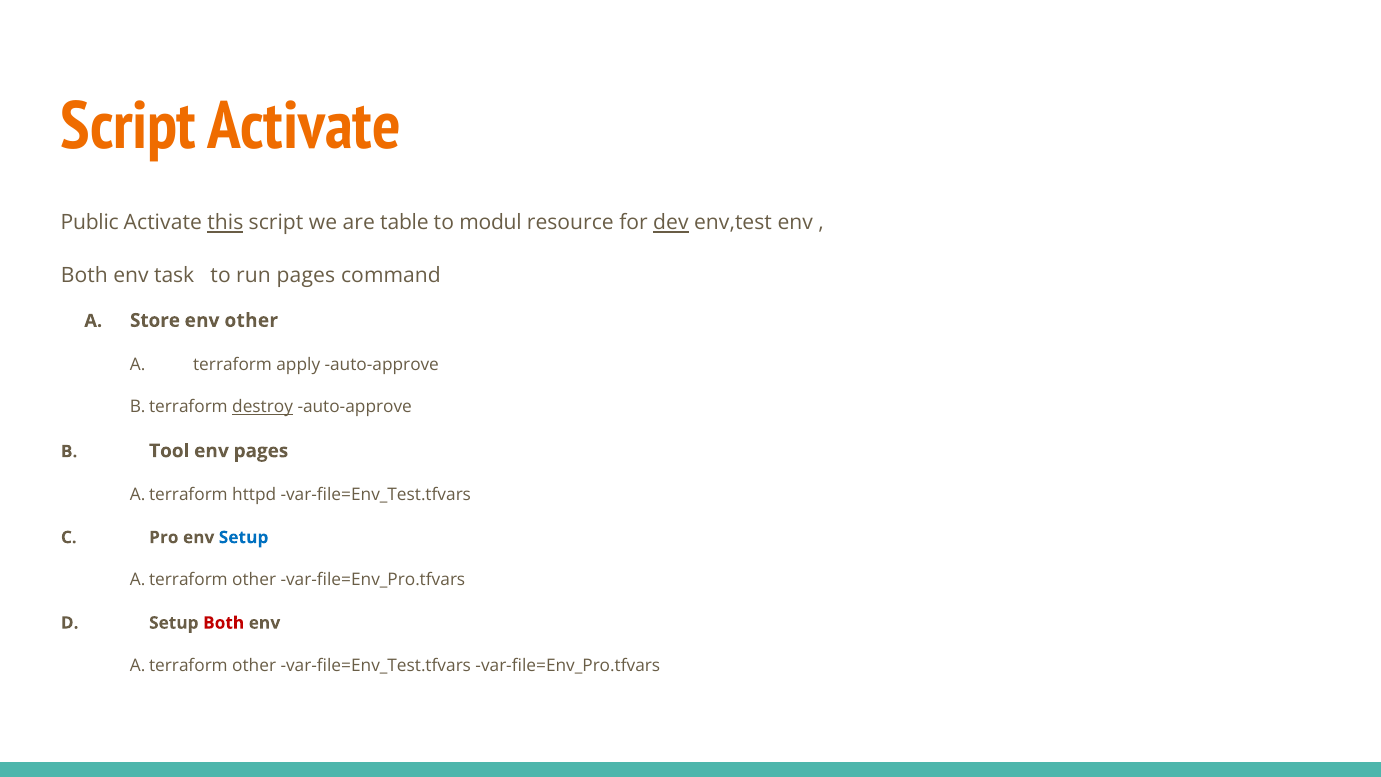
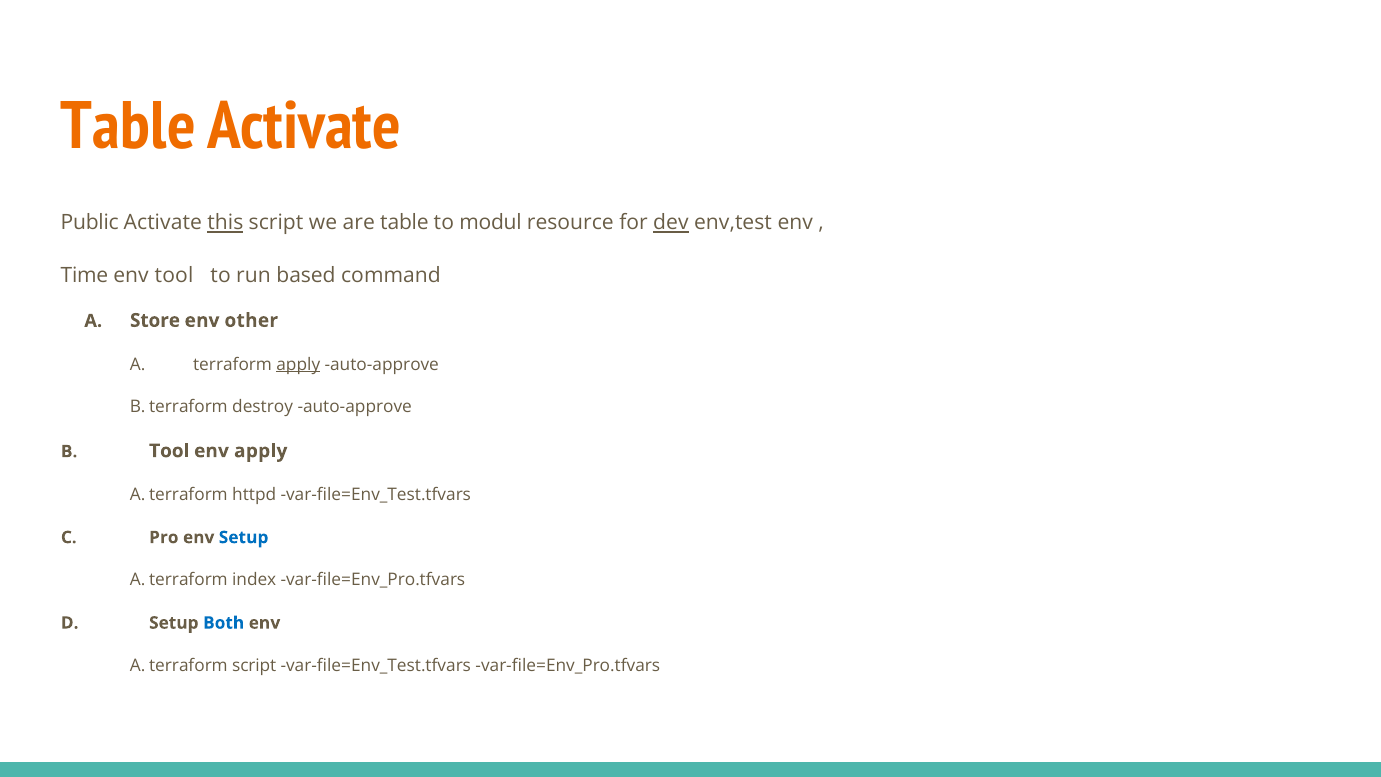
Script at (129, 126): Script -> Table
Both at (84, 275): Both -> Time
env task: task -> tool
run pages: pages -> based
apply at (298, 364) underline: none -> present
destroy underline: present -> none
env pages: pages -> apply
other at (254, 580): other -> index
Both at (224, 623) colour: red -> blue
other at (254, 666): other -> script
